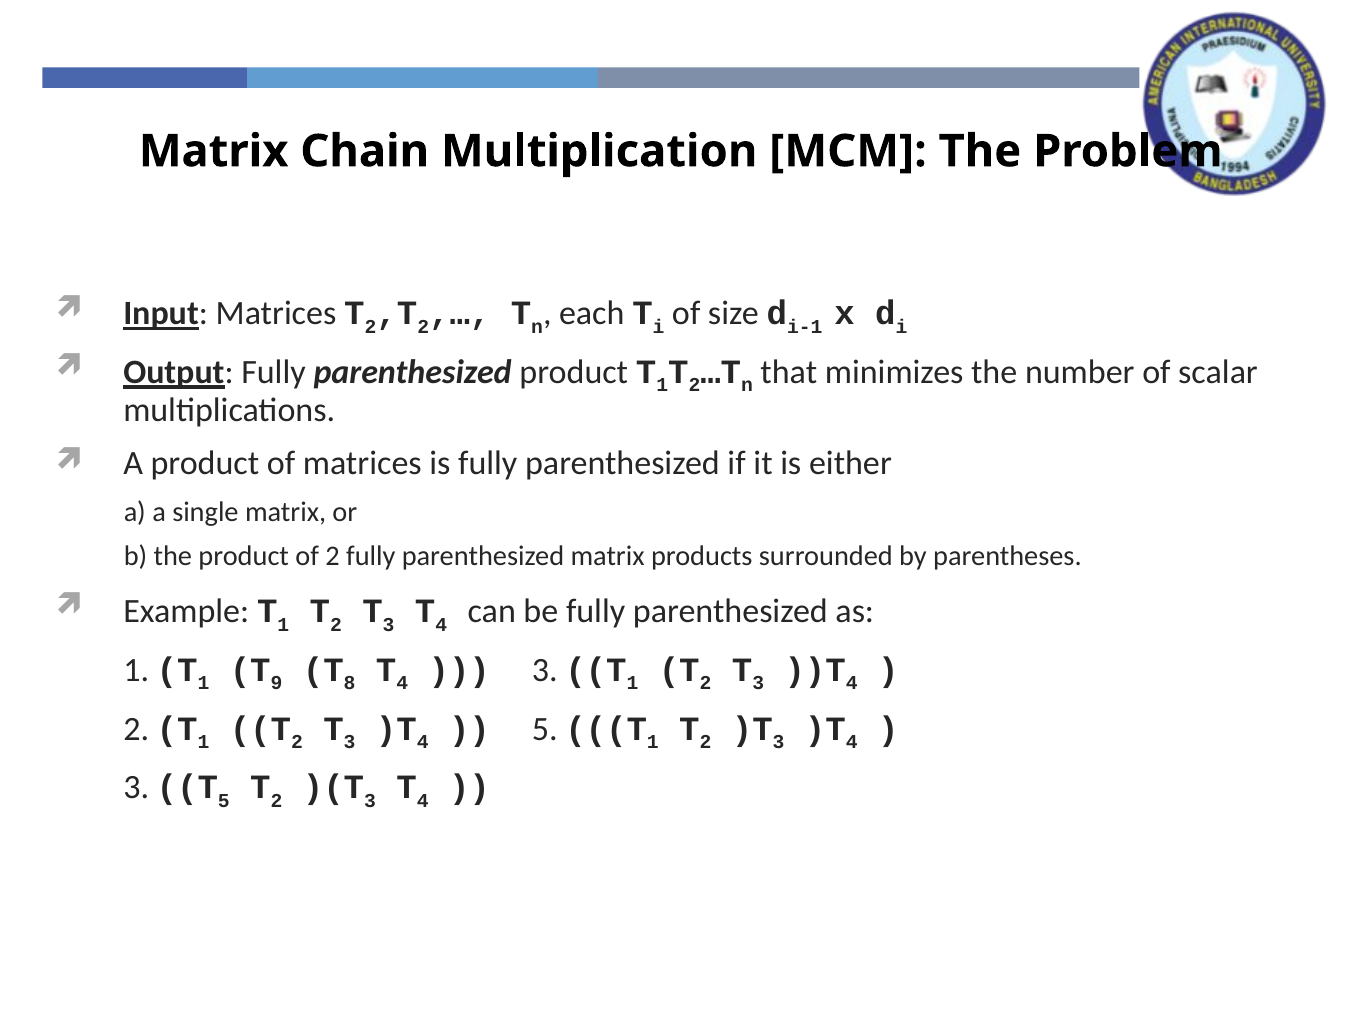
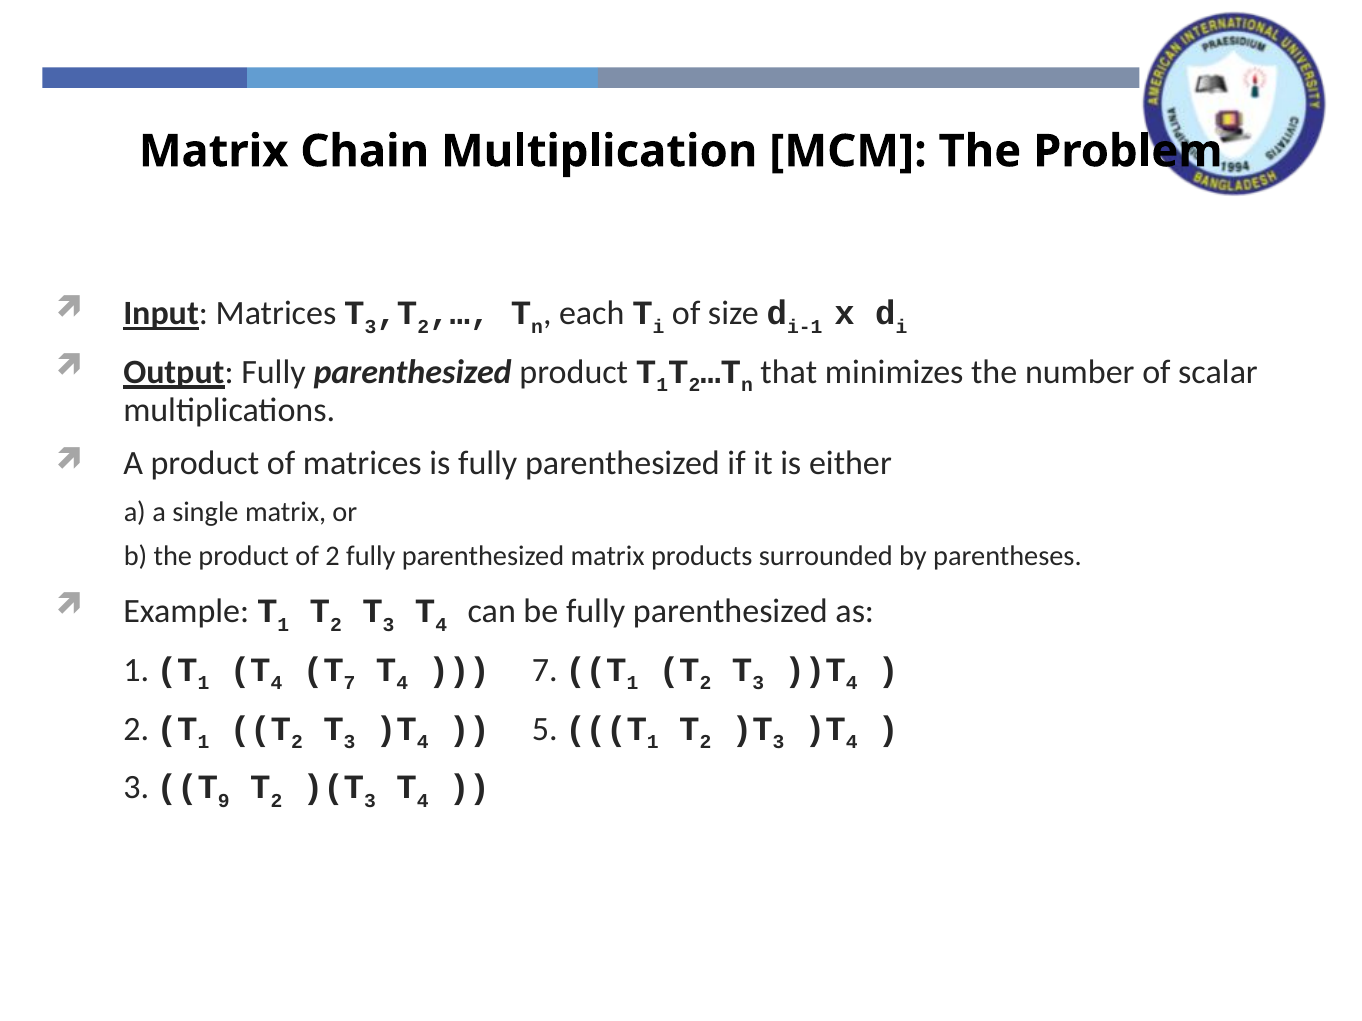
2 at (371, 327): 2 -> 3
9 at (277, 684): 9 -> 4
8 at (350, 684): 8 -> 7
3 at (545, 670): 3 -> 7
5 at (224, 801): 5 -> 9
